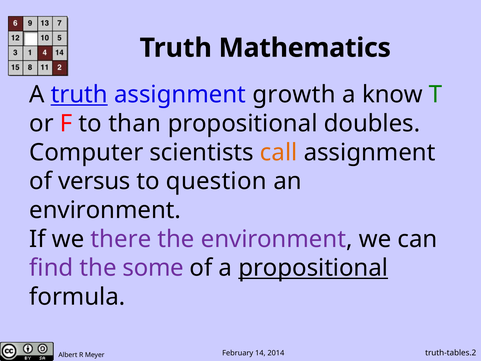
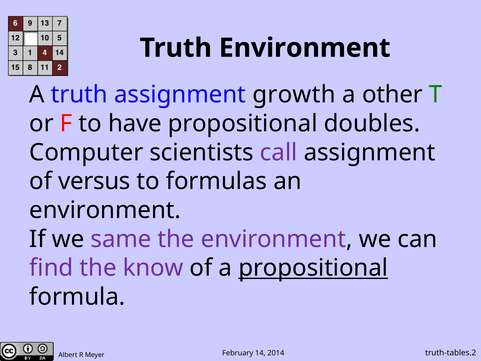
Truth Mathematics: Mathematics -> Environment
truth at (79, 95) underline: present -> none
know: know -> other
than: than -> have
call colour: orange -> purple
question: question -> formulas
there: there -> same
some: some -> know
